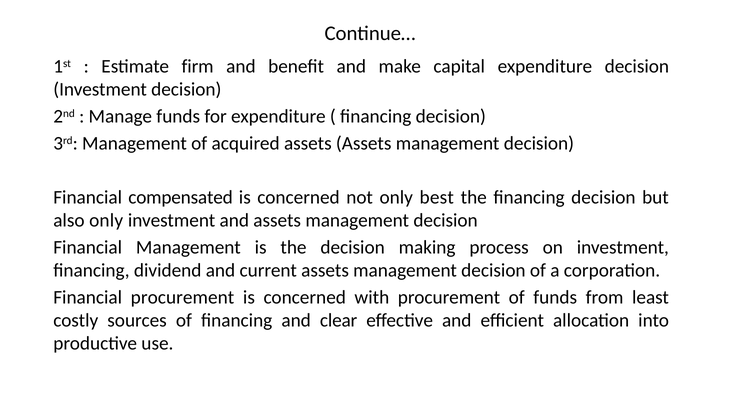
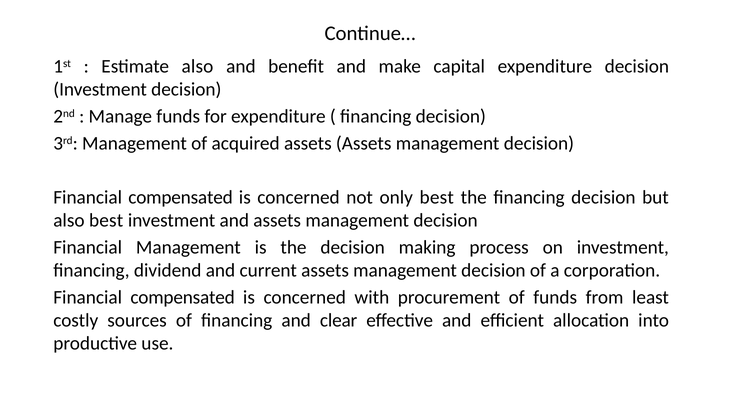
Estimate firm: firm -> also
also only: only -> best
procurement at (182, 297): procurement -> compensated
